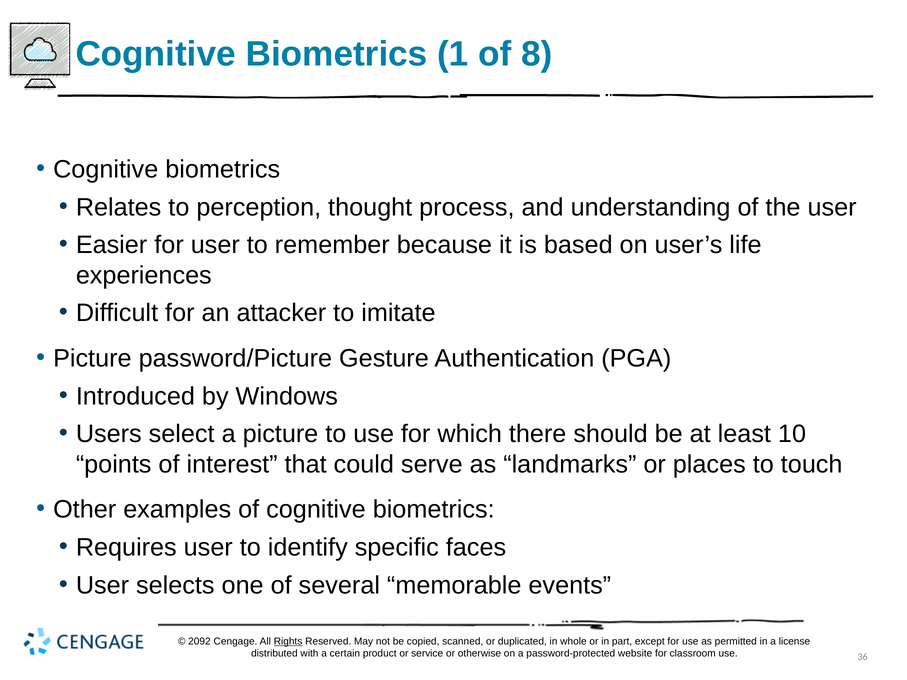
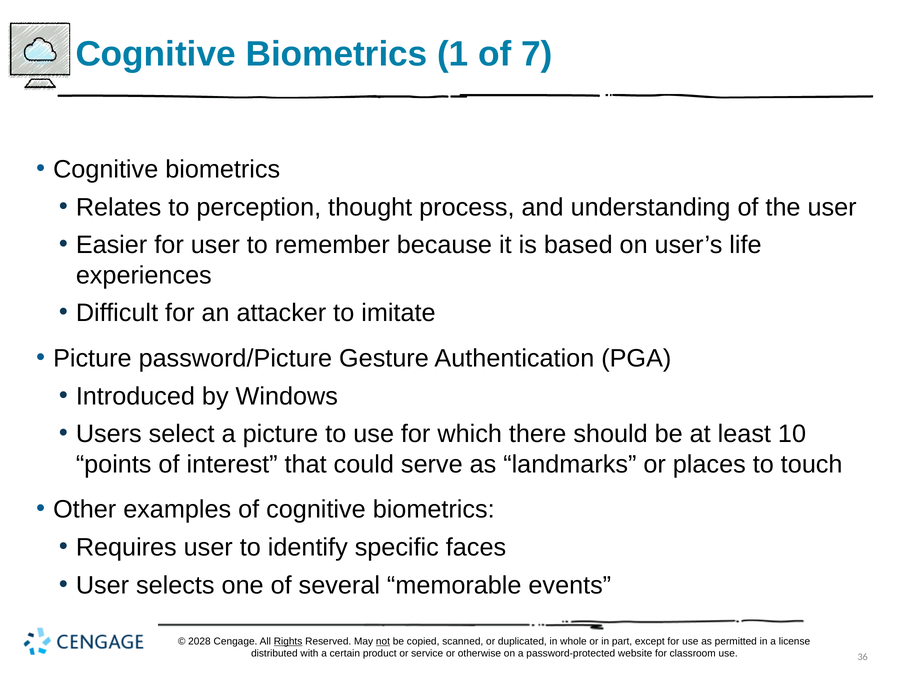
8: 8 -> 7
2092: 2092 -> 2028
not underline: none -> present
